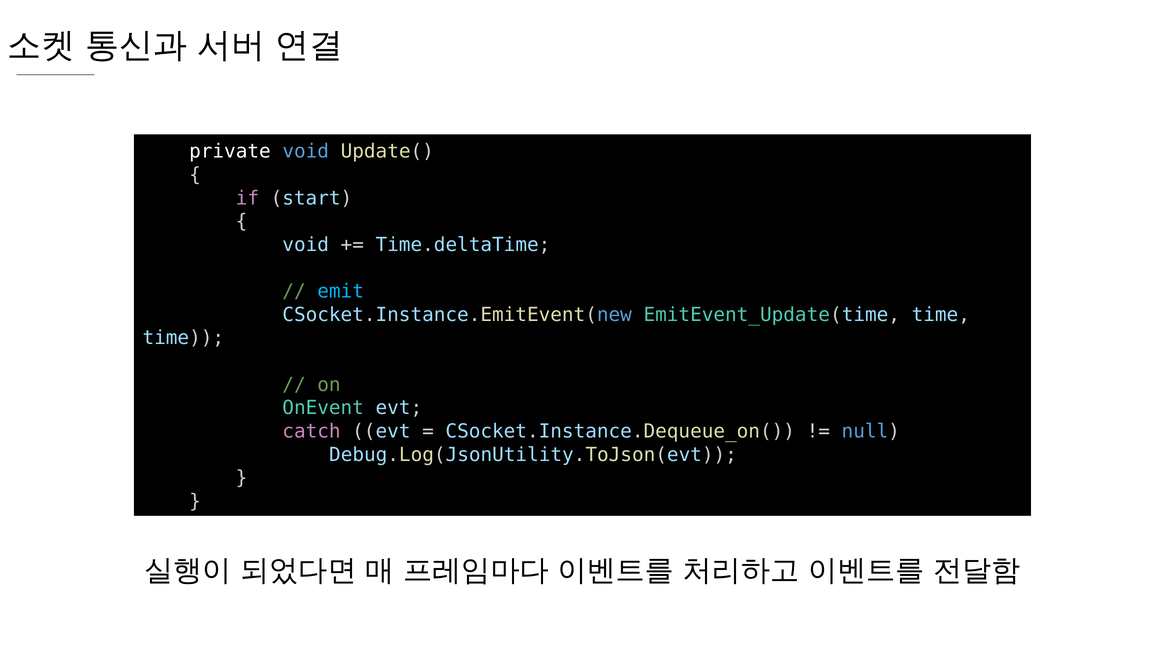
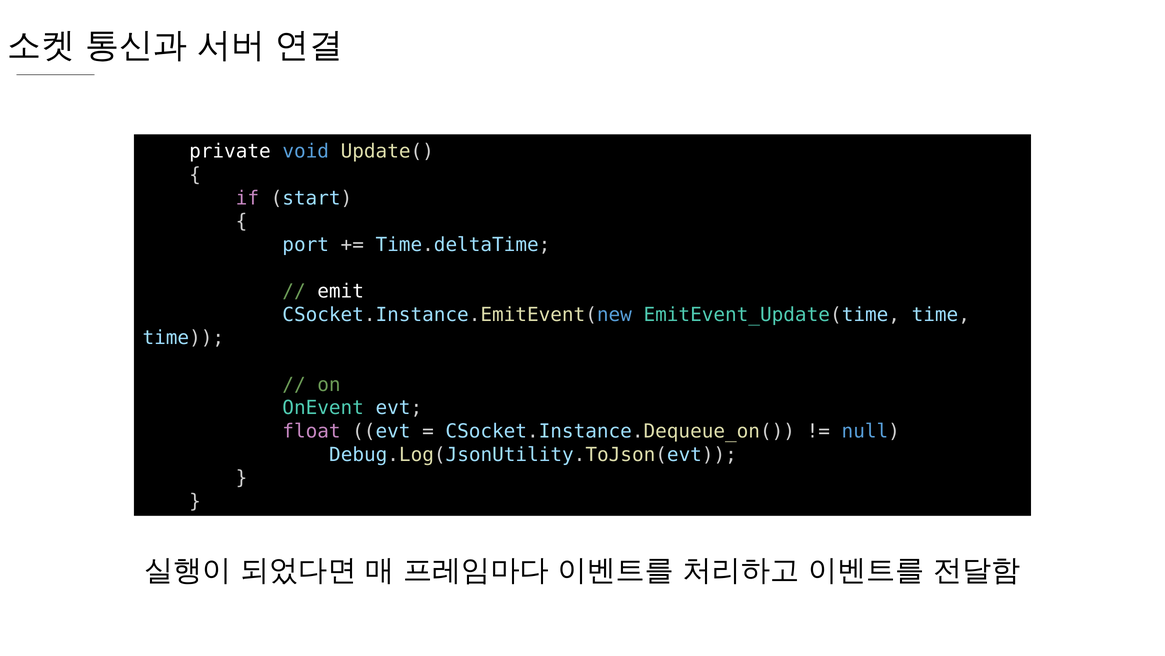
void at (306, 245): void -> port
emit colour: light blue -> white
catch: catch -> float
